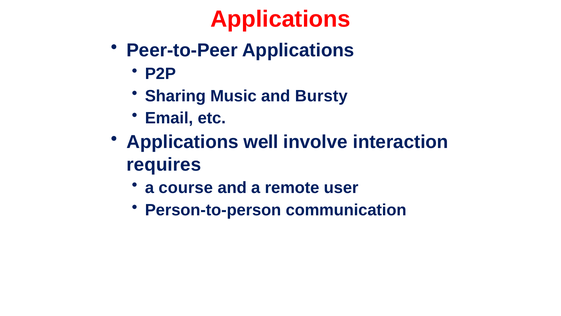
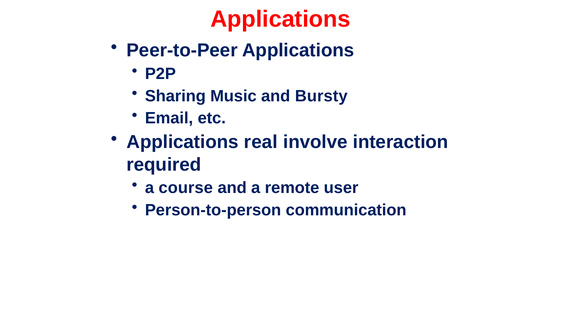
well: well -> real
requires: requires -> required
